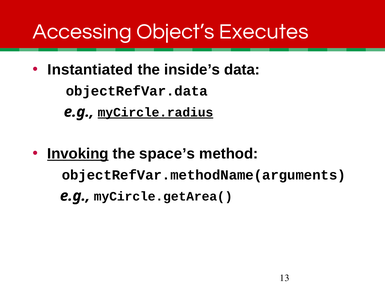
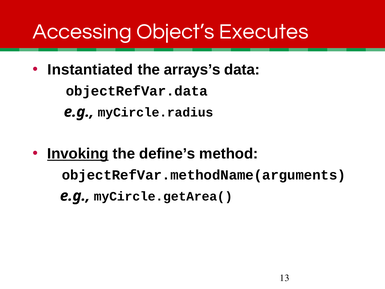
inside’s: inside’s -> arrays’s
myCircle.radius underline: present -> none
space’s: space’s -> define’s
